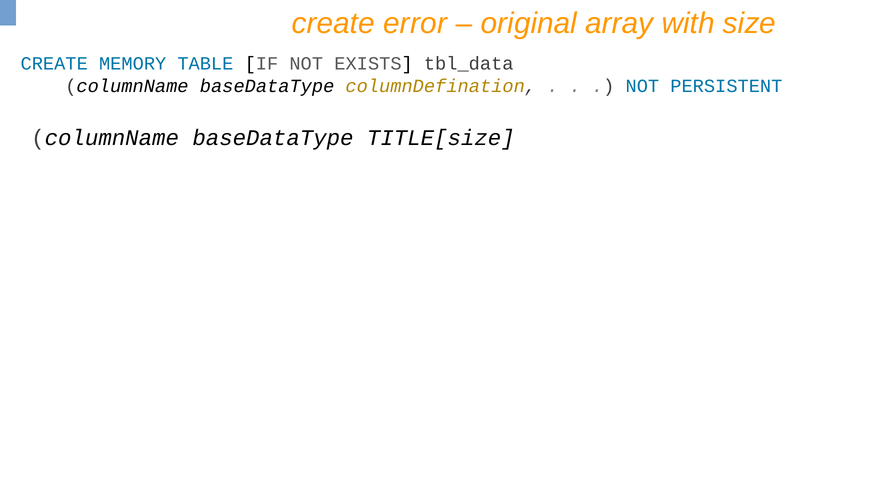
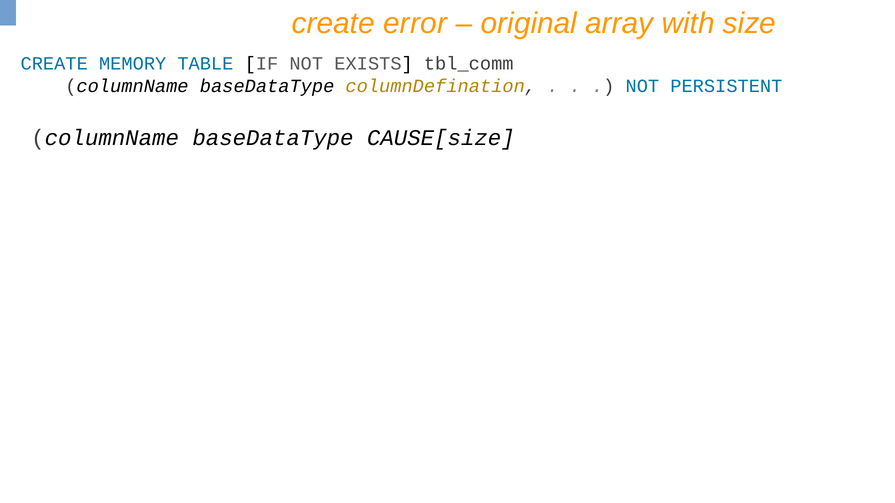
tbl_data: tbl_data -> tbl_comm
TITLE[size: TITLE[size -> CAUSE[size
